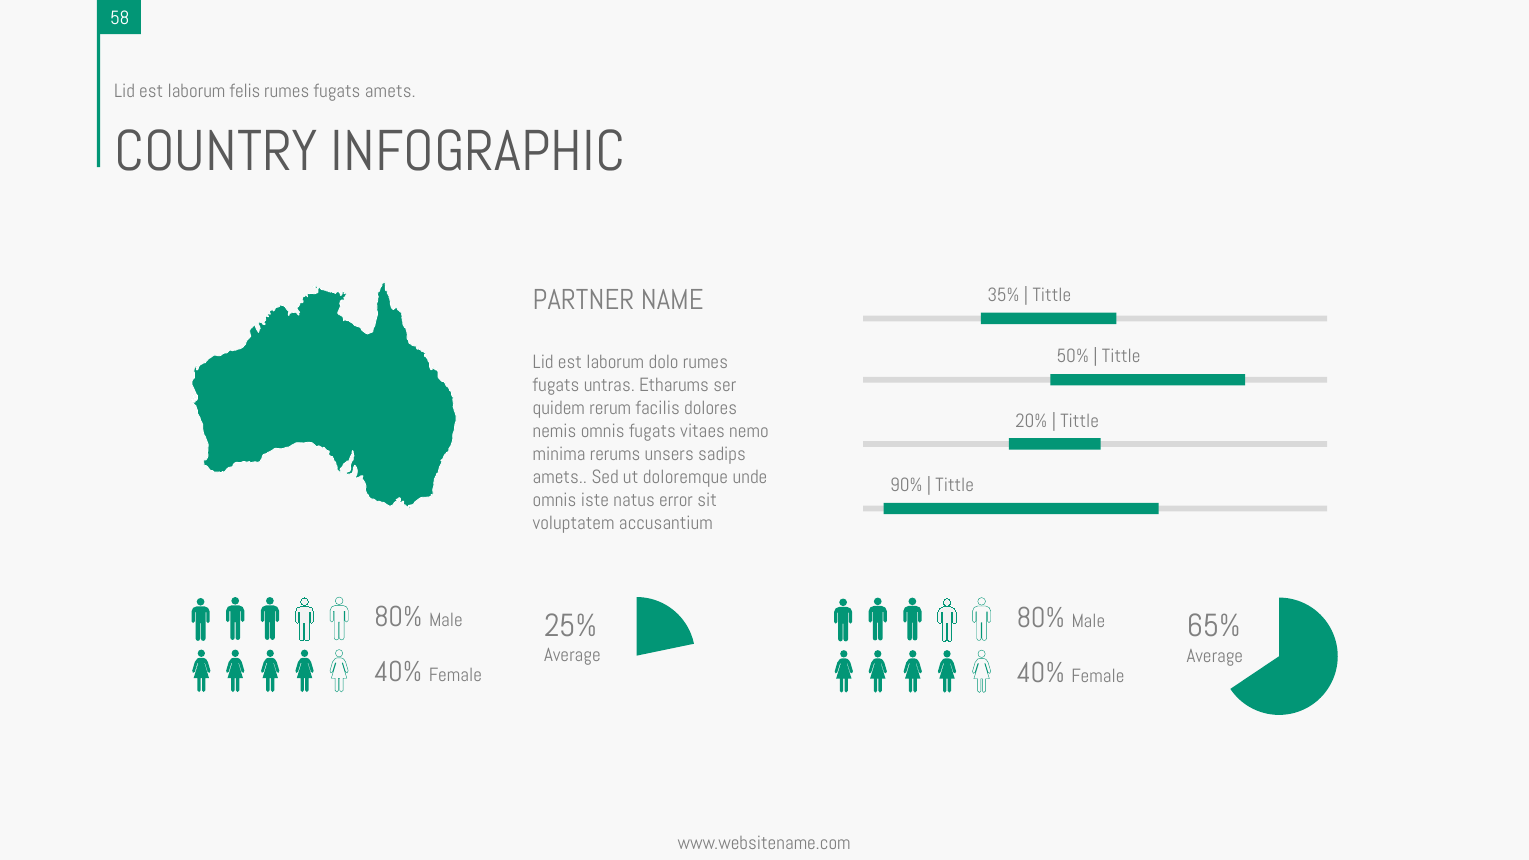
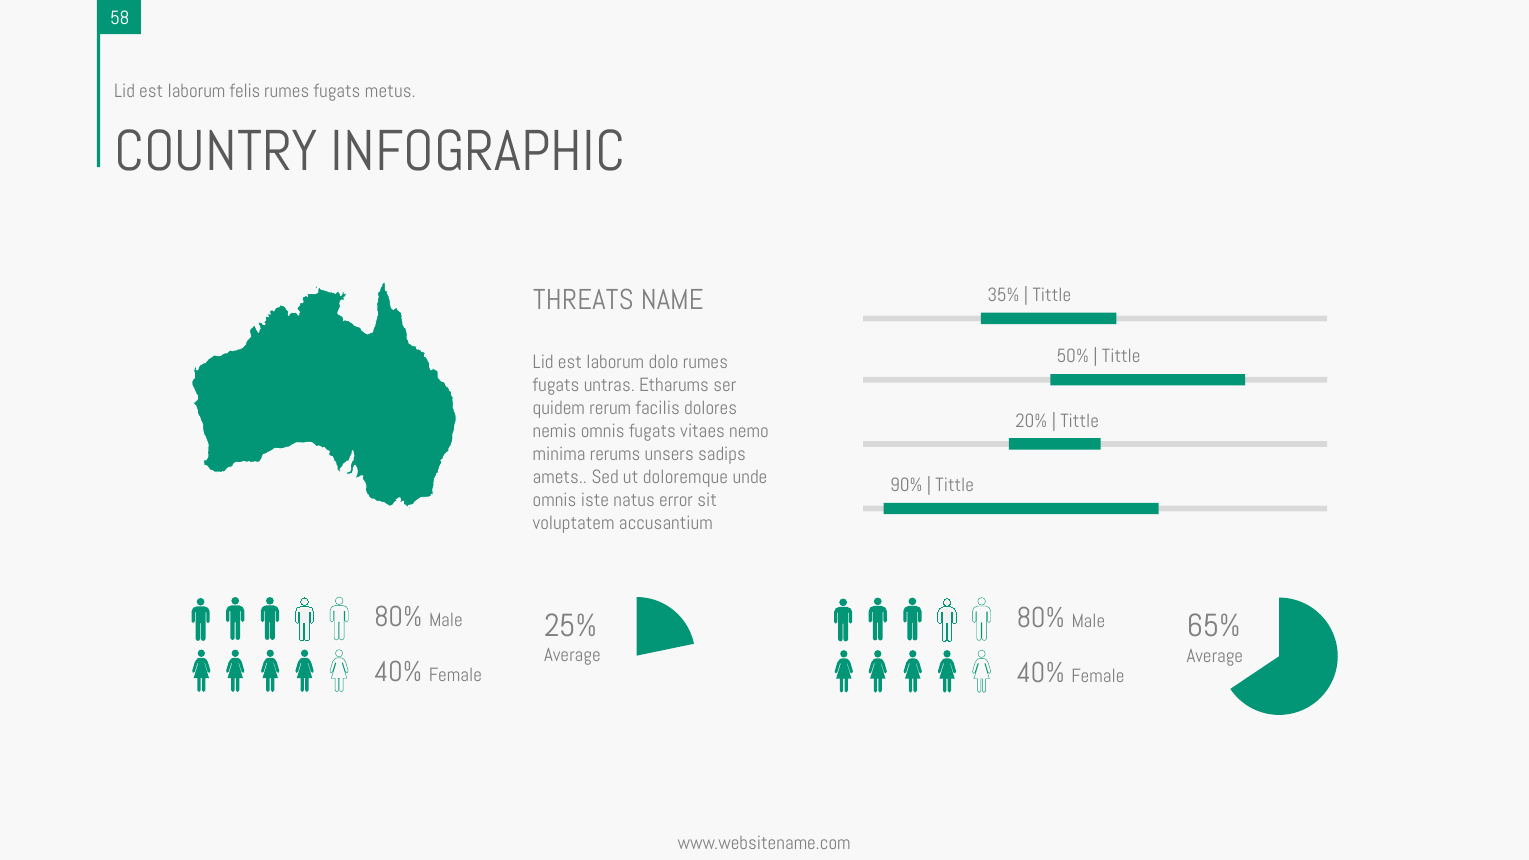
fugats amets: amets -> metus
PARTNER: PARTNER -> THREATS
